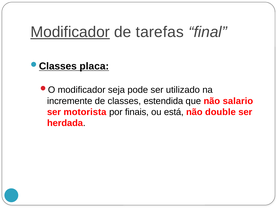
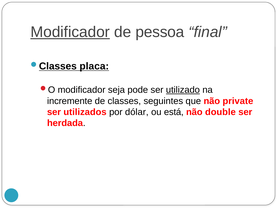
tarefas: tarefas -> pessoa
utilizado underline: none -> present
estendida: estendida -> seguintes
salario: salario -> private
motorista: motorista -> utilizados
finais: finais -> dólar
